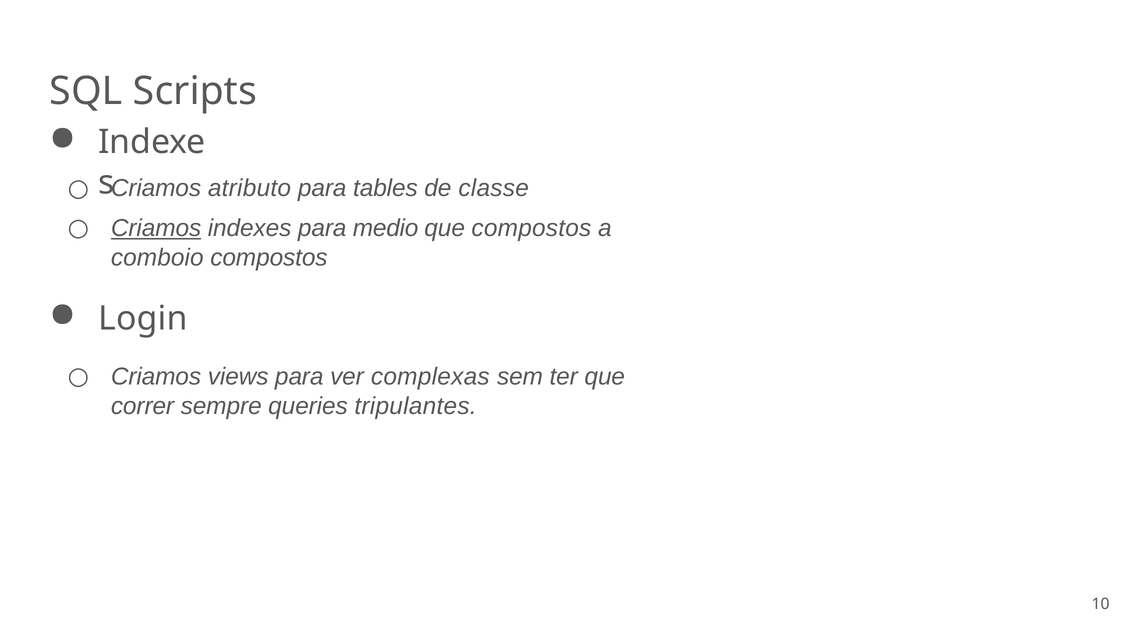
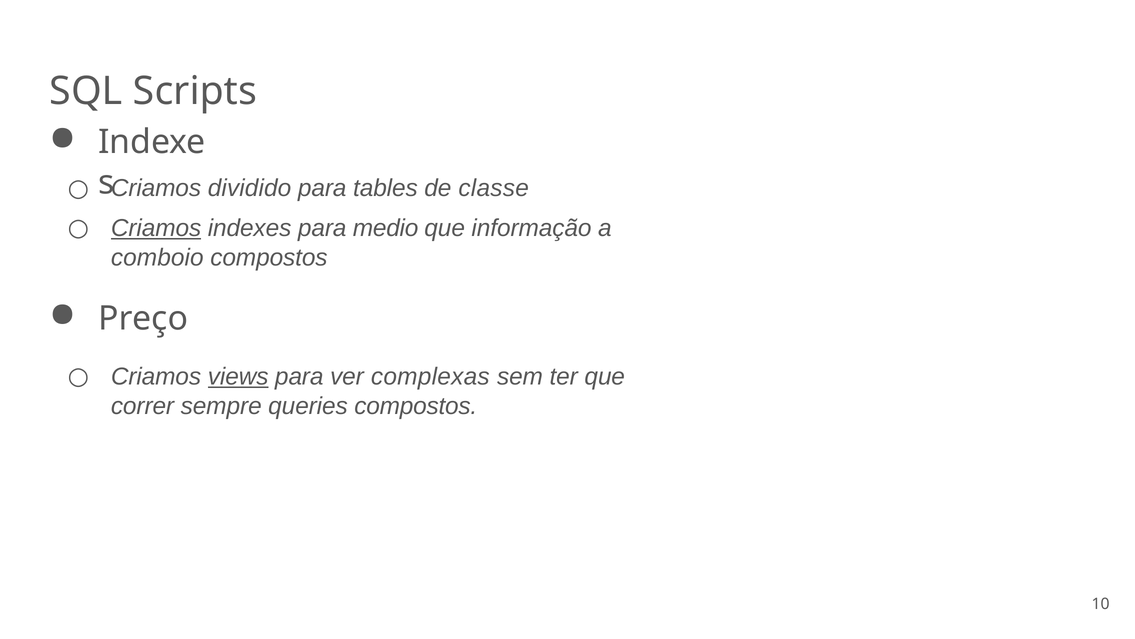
atributo: atributo -> dividido
que compostos: compostos -> informação
Login: Login -> Preço
views underline: none -> present
queries tripulantes: tripulantes -> compostos
